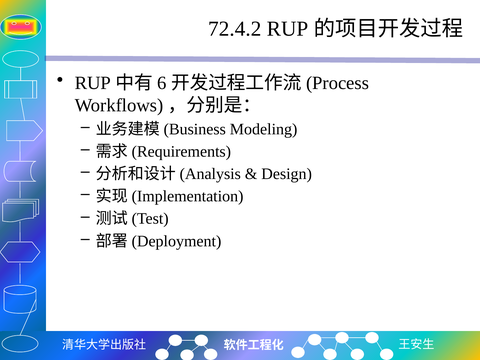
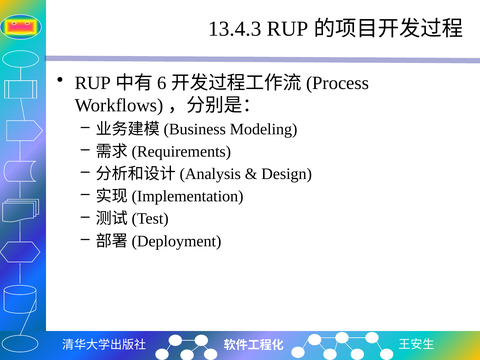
72.4.2: 72.4.2 -> 13.4.3
